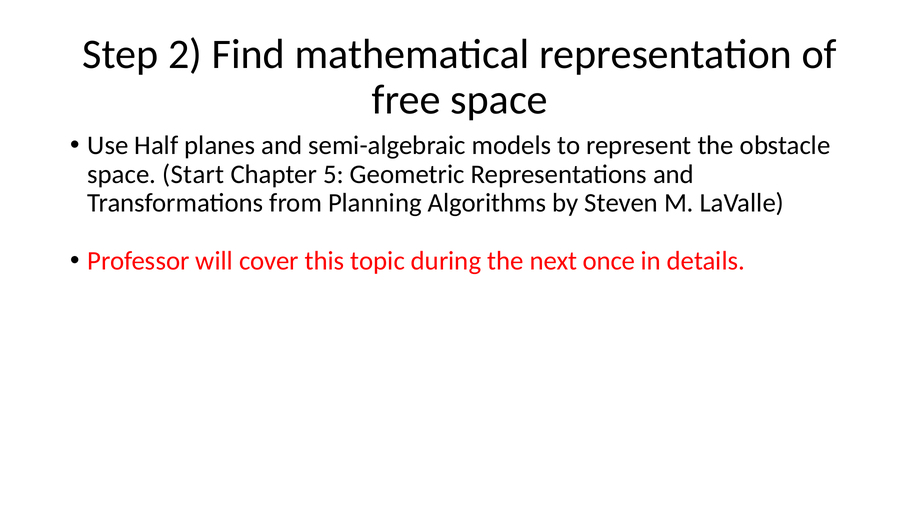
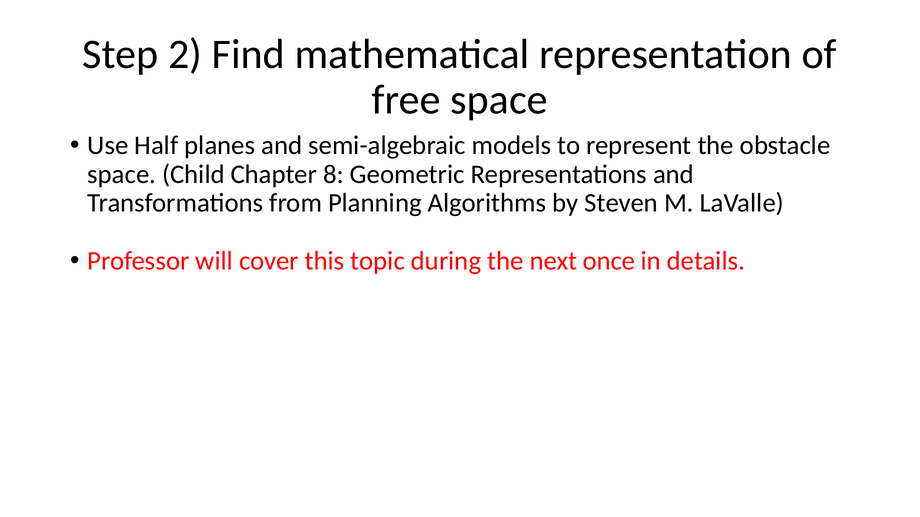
Start: Start -> Child
5: 5 -> 8
